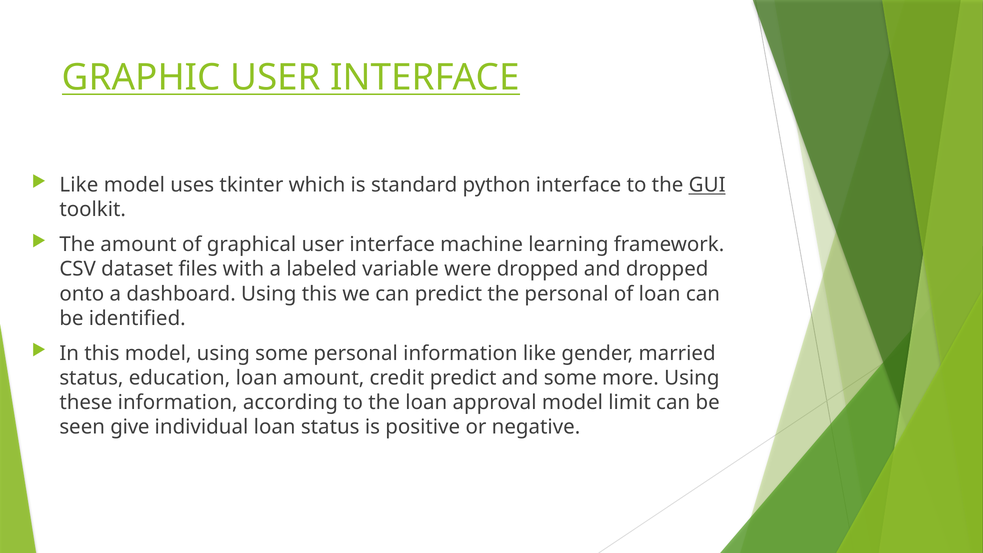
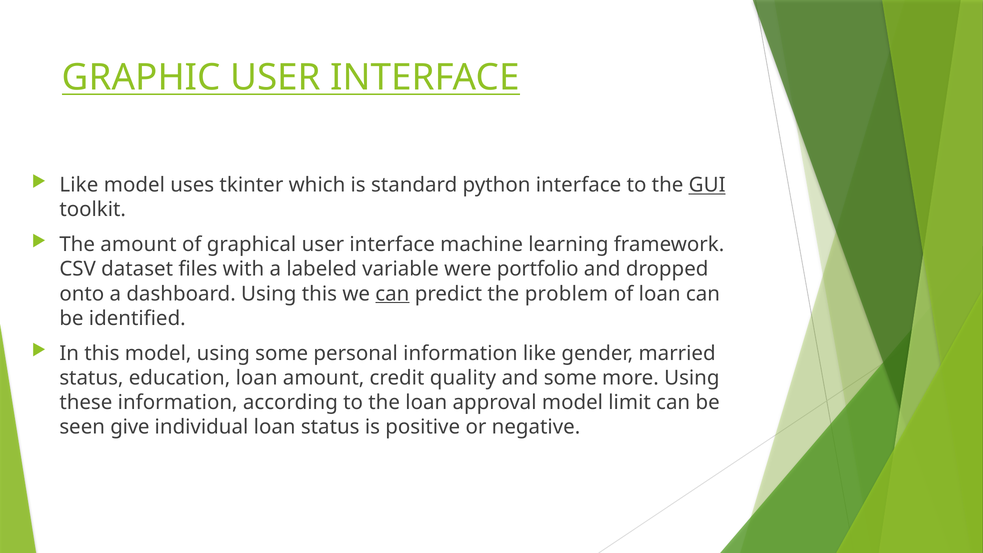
were dropped: dropped -> portfolio
can at (392, 294) underline: none -> present
the personal: personal -> problem
credit predict: predict -> quality
